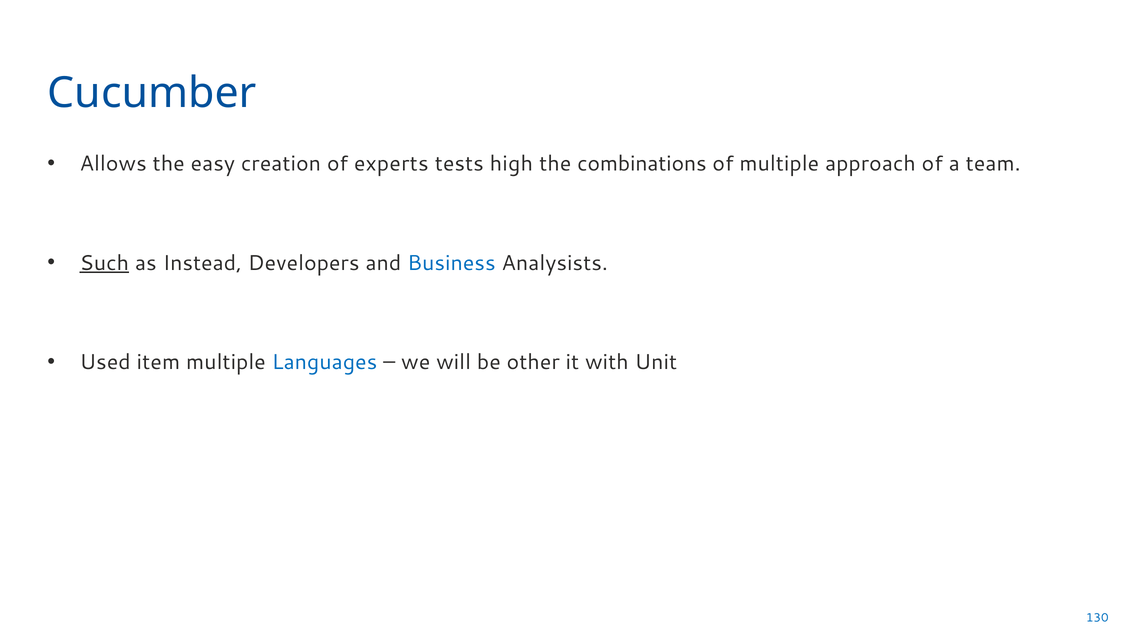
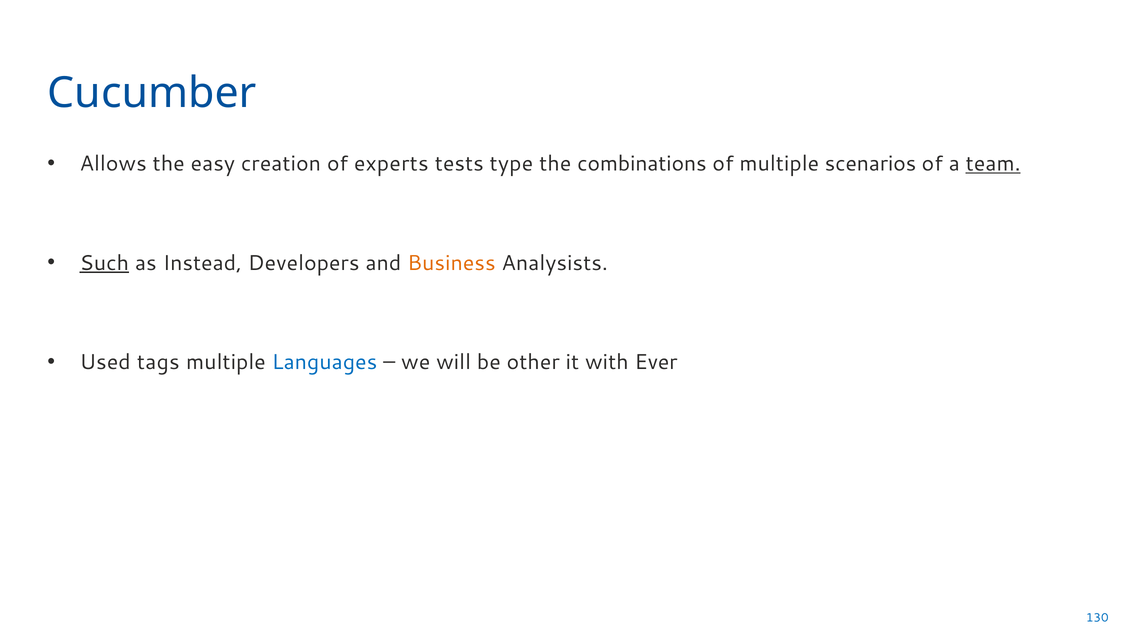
high: high -> type
approach: approach -> scenarios
team underline: none -> present
Business colour: blue -> orange
item: item -> tags
Unit: Unit -> Ever
